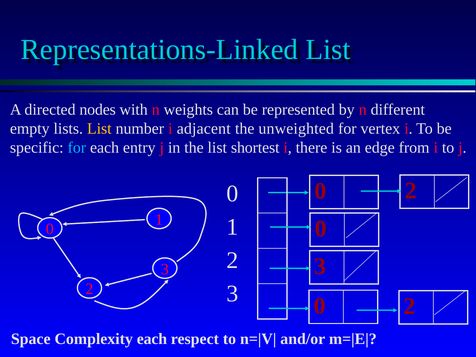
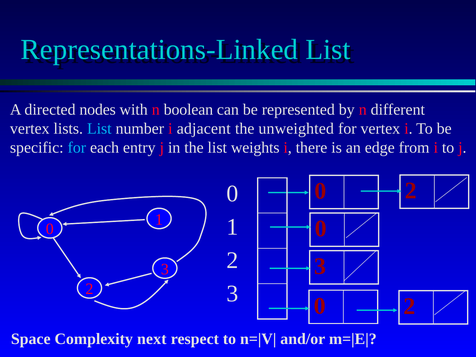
weights: weights -> boolean
empty at (30, 129): empty -> vertex
List at (99, 129) colour: yellow -> light blue
shortest: shortest -> weights
Complexity each: each -> next
